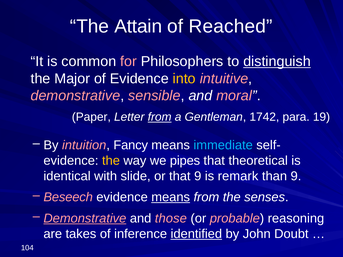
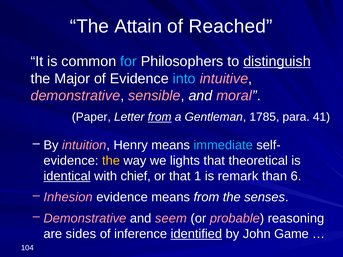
for colour: pink -> light blue
into colour: yellow -> light blue
1742: 1742 -> 1785
19: 19 -> 41
Fancy: Fancy -> Henry
pipes: pipes -> lights
identical underline: none -> present
slide: slide -> chief
that 9: 9 -> 1
than 9: 9 -> 6
Beseech: Beseech -> Inhesion
means at (171, 197) underline: present -> none
Demonstrative at (85, 219) underline: present -> none
those: those -> seem
takes: takes -> sides
Doubt: Doubt -> Game
